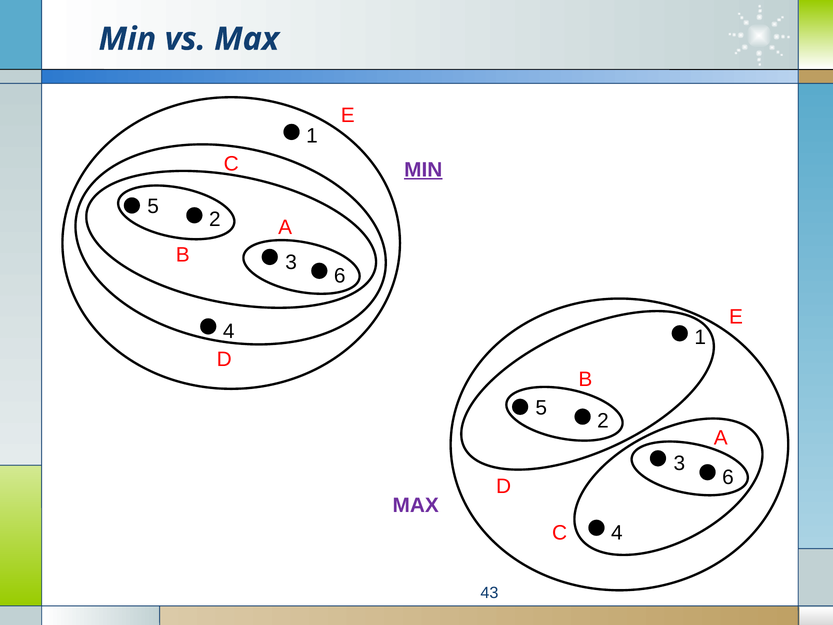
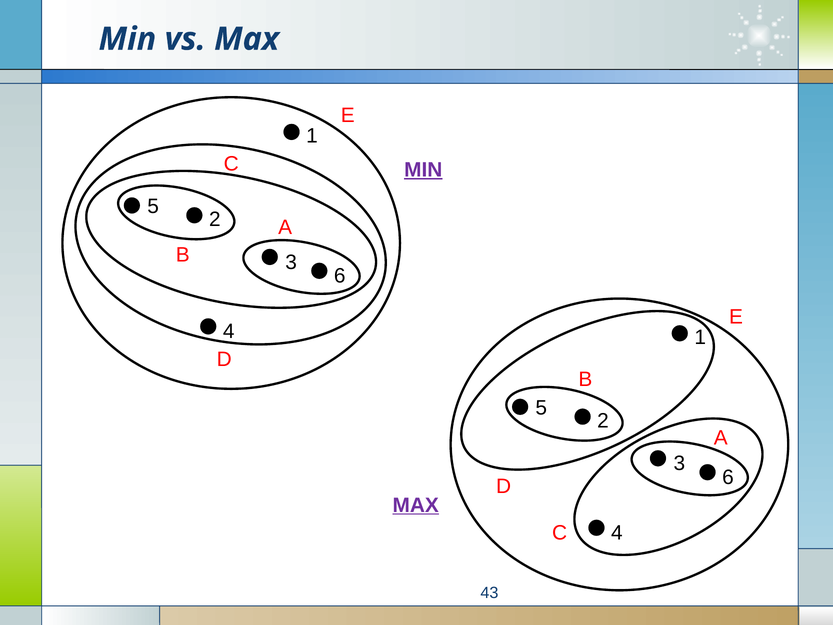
MAX at (416, 505) underline: none -> present
